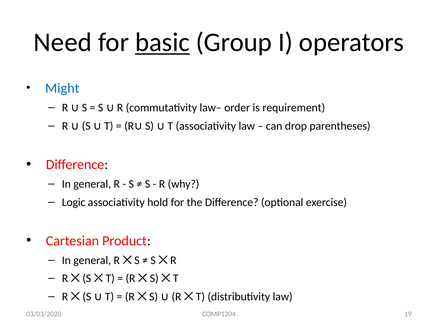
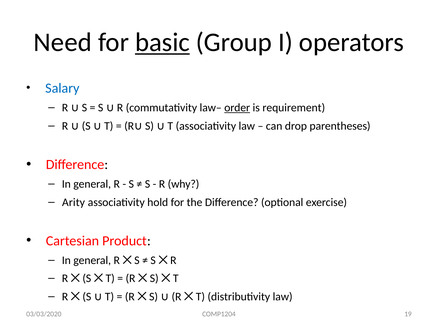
Might: Might -> Salary
order underline: none -> present
Logic: Logic -> Arity
